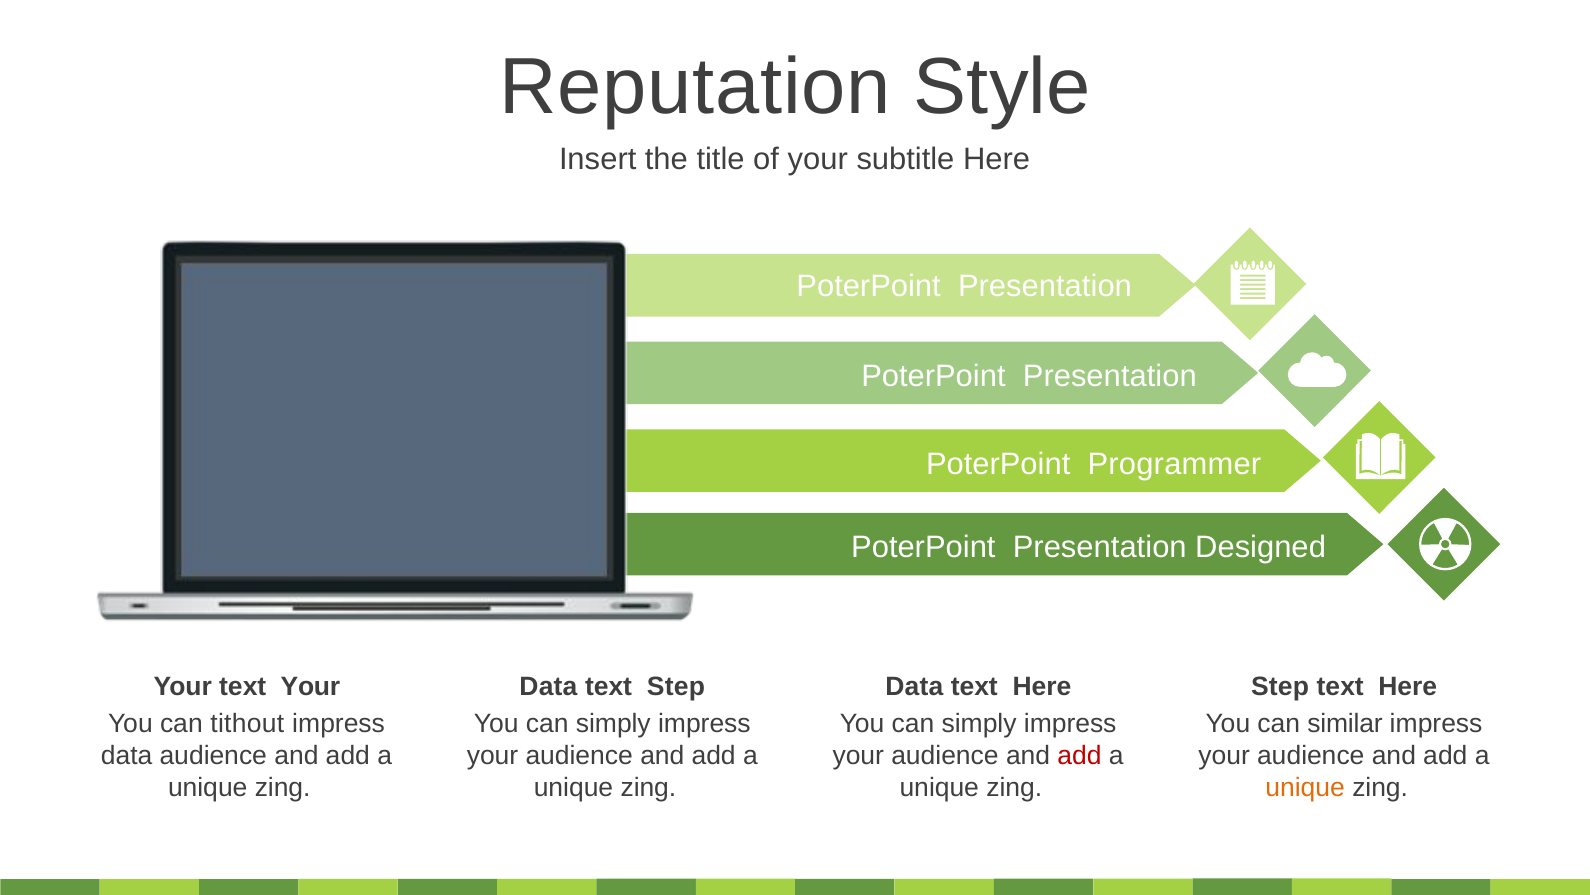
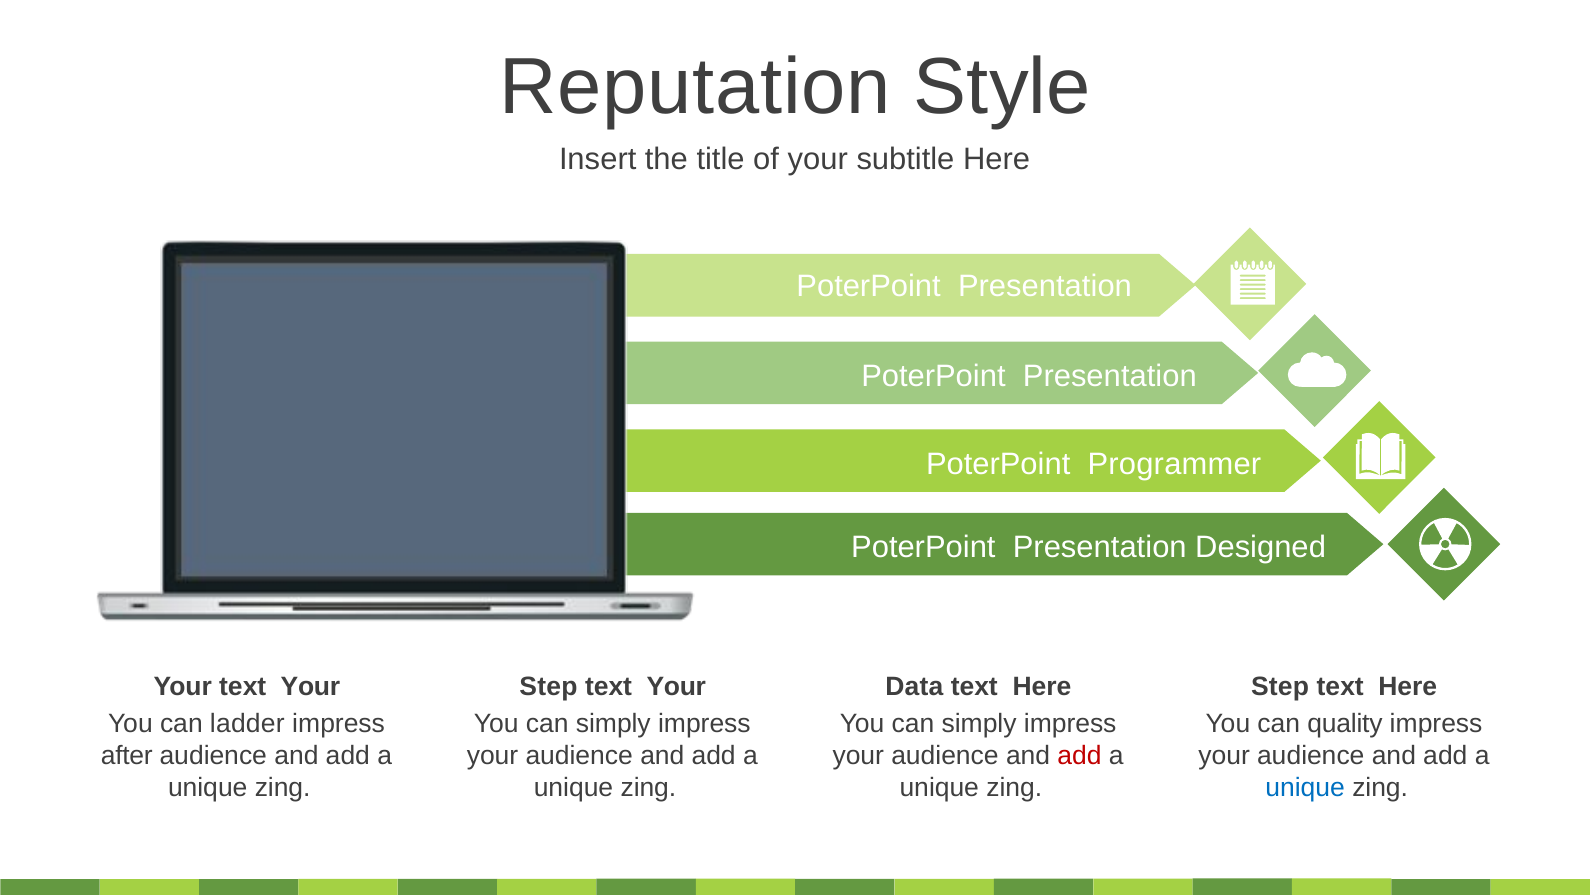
Data at (548, 686): Data -> Step
Step at (676, 686): Step -> Your
tithout: tithout -> ladder
similar: similar -> quality
data at (127, 755): data -> after
unique at (1305, 787) colour: orange -> blue
